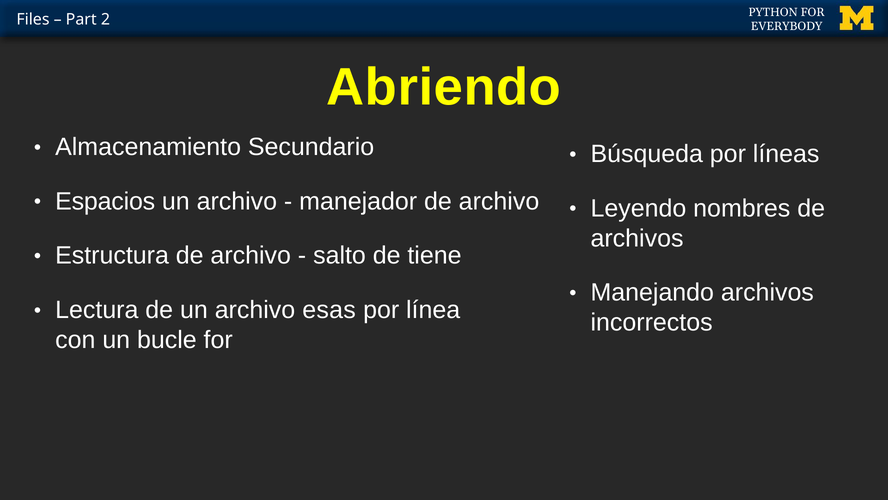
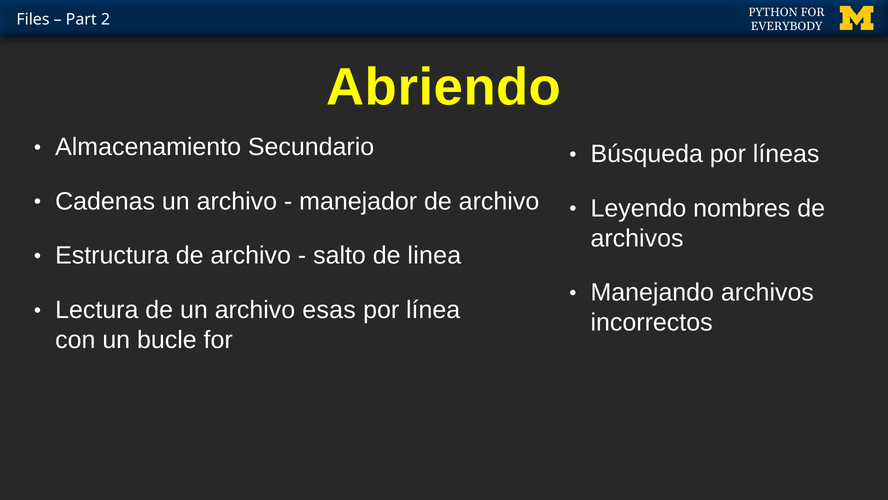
Espacios: Espacios -> Cadenas
tiene: tiene -> linea
